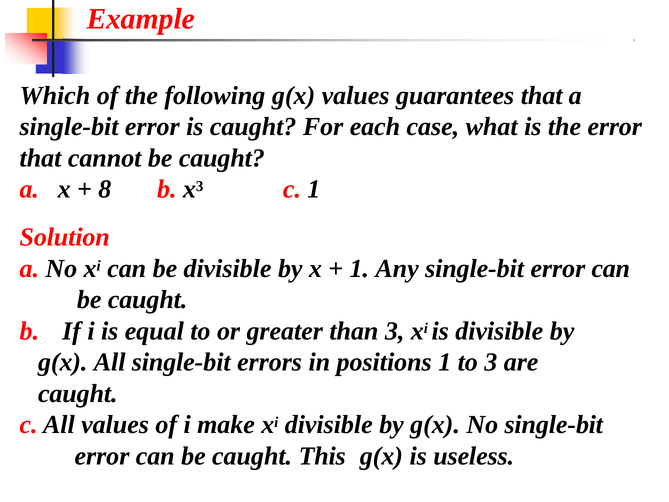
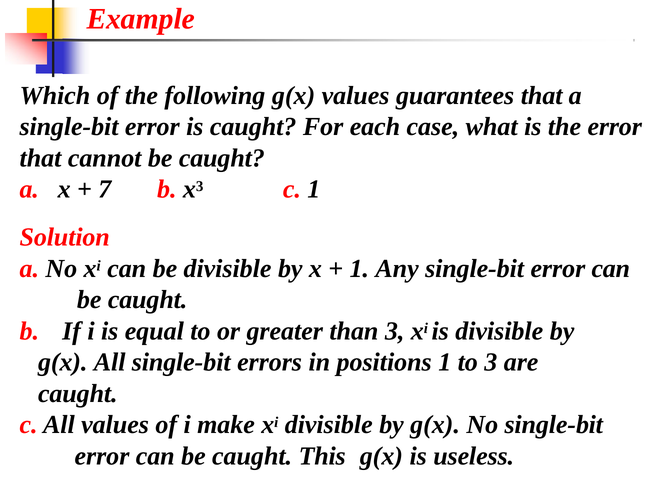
8: 8 -> 7
